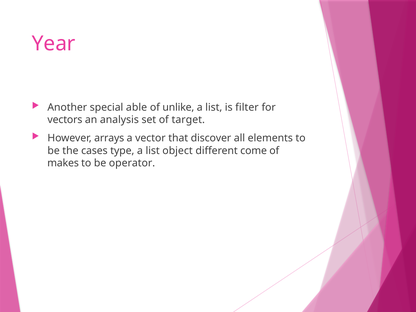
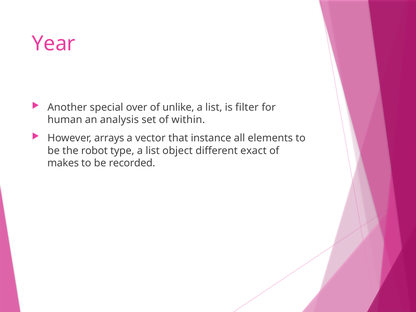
able: able -> over
vectors: vectors -> human
target: target -> within
discover: discover -> instance
cases: cases -> robot
come: come -> exact
operator: operator -> recorded
